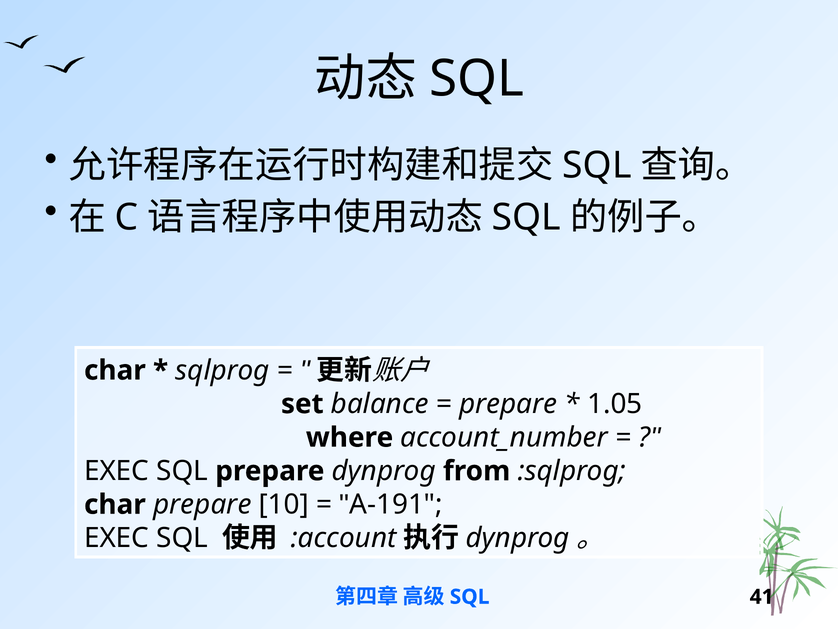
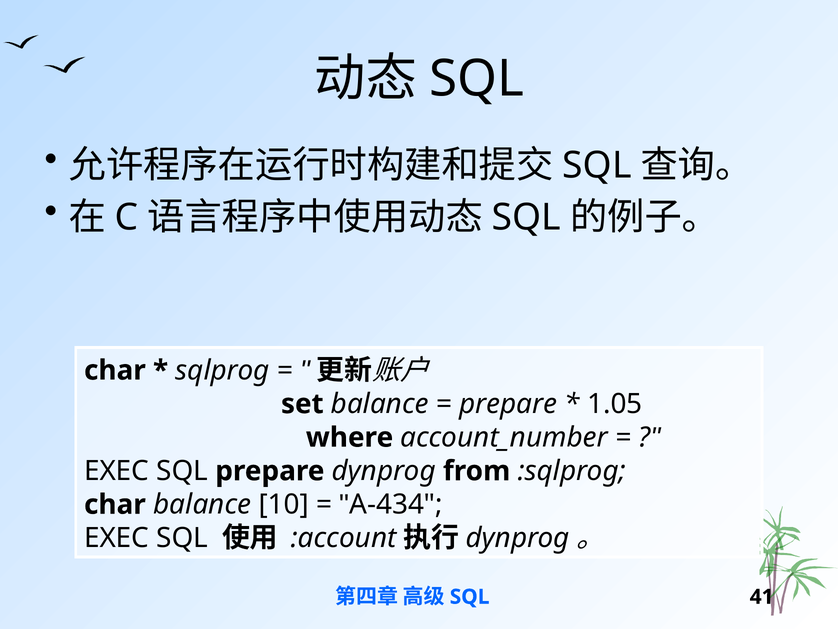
char prepare: prepare -> balance
A-191: A-191 -> A-434
